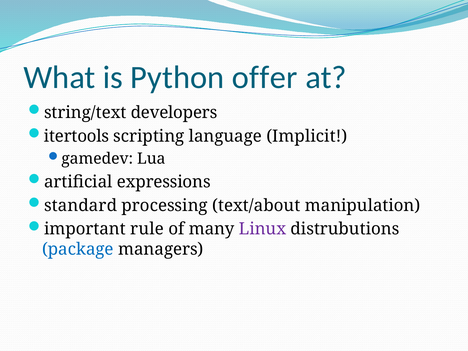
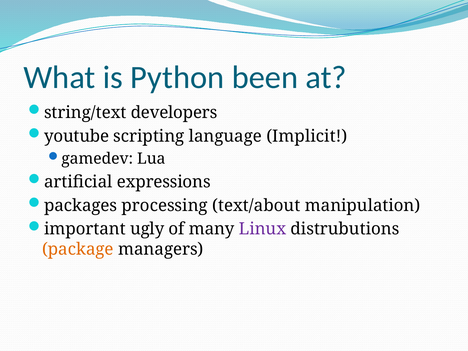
offer: offer -> been
itertools: itertools -> youtube
standard: standard -> packages
rule: rule -> ugly
package colour: blue -> orange
